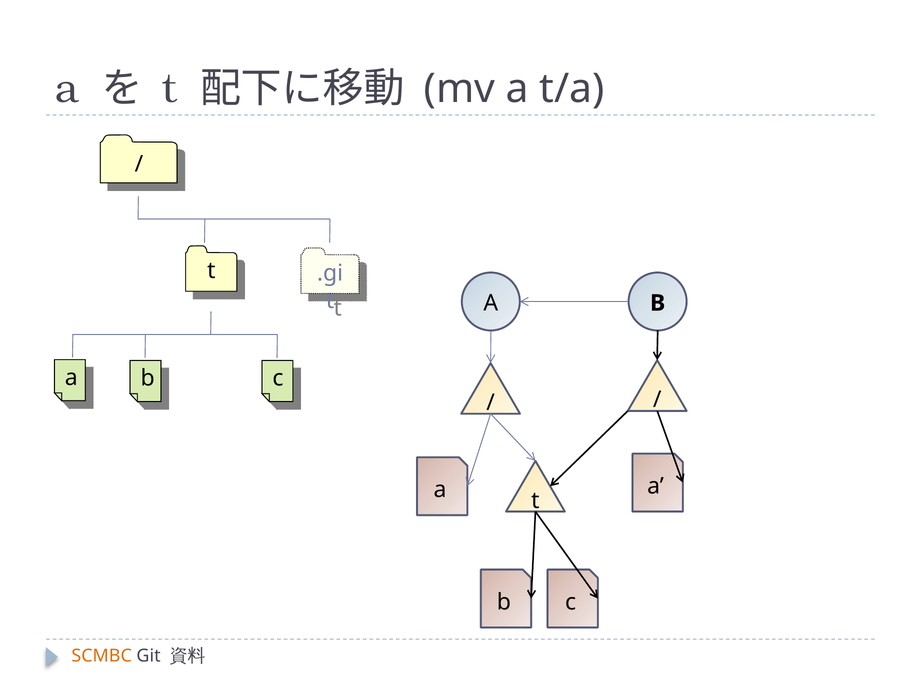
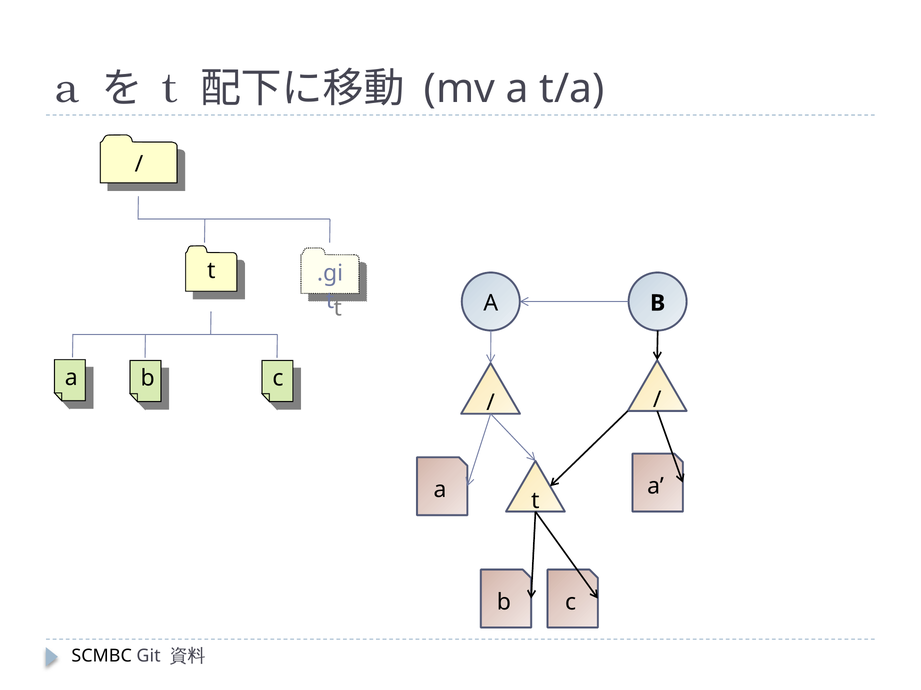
SCMBC colour: orange -> black
